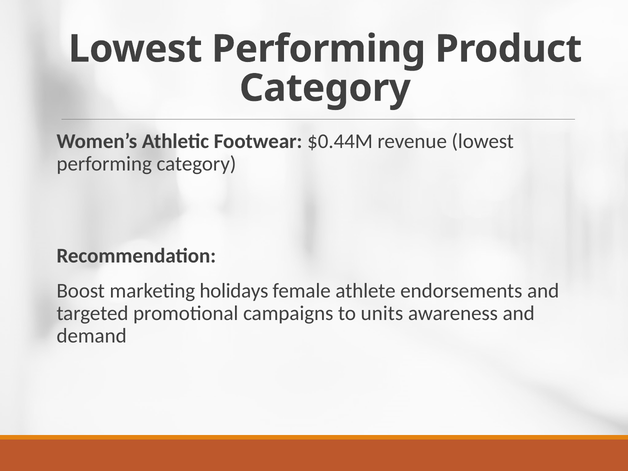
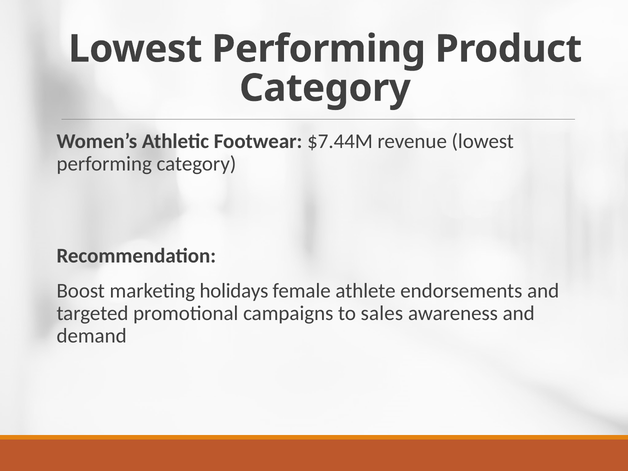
$0.44M: $0.44M -> $7.44M
units: units -> sales
